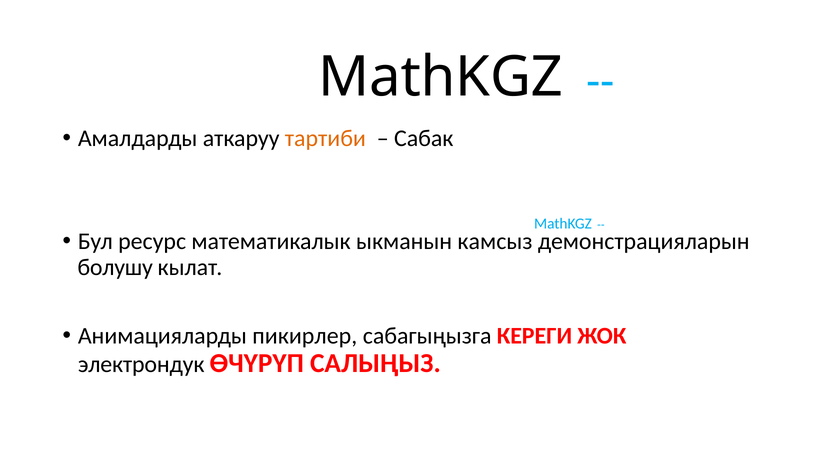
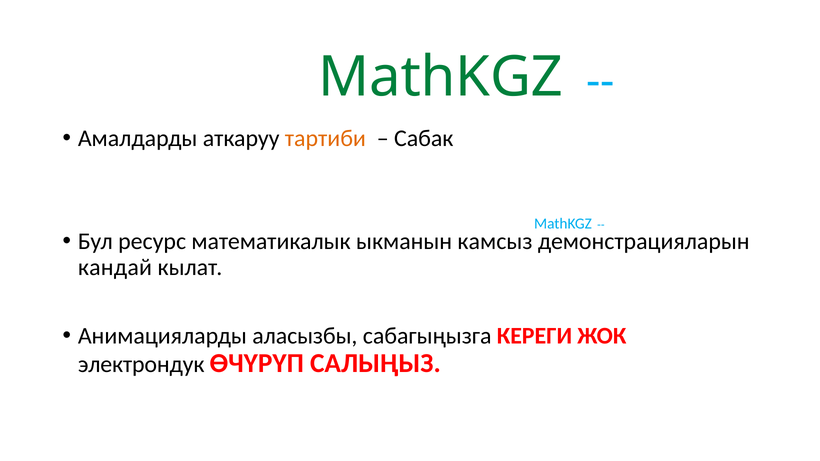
MathKGZ at (441, 77) colour: black -> green
болушу: болушу -> кандай
пикирлер: пикирлер -> аласызбы
